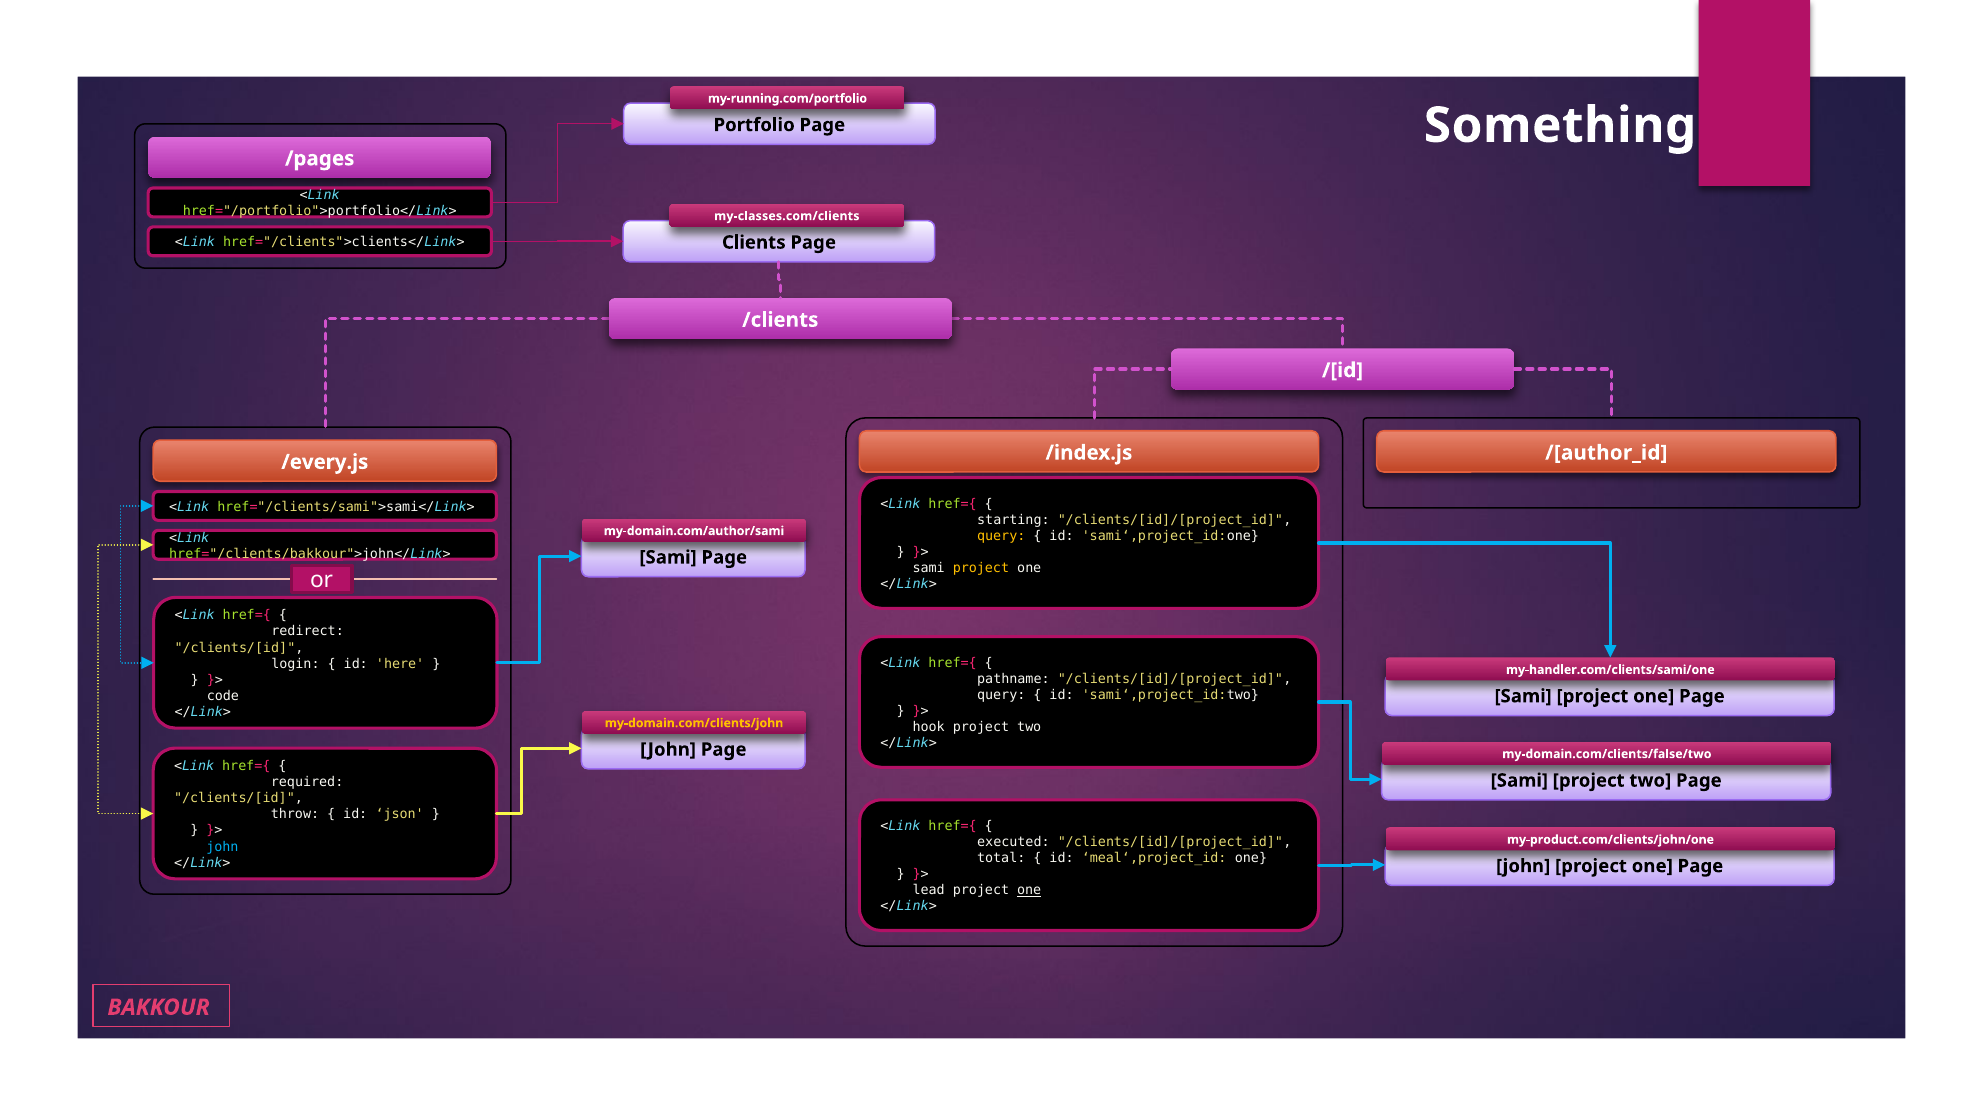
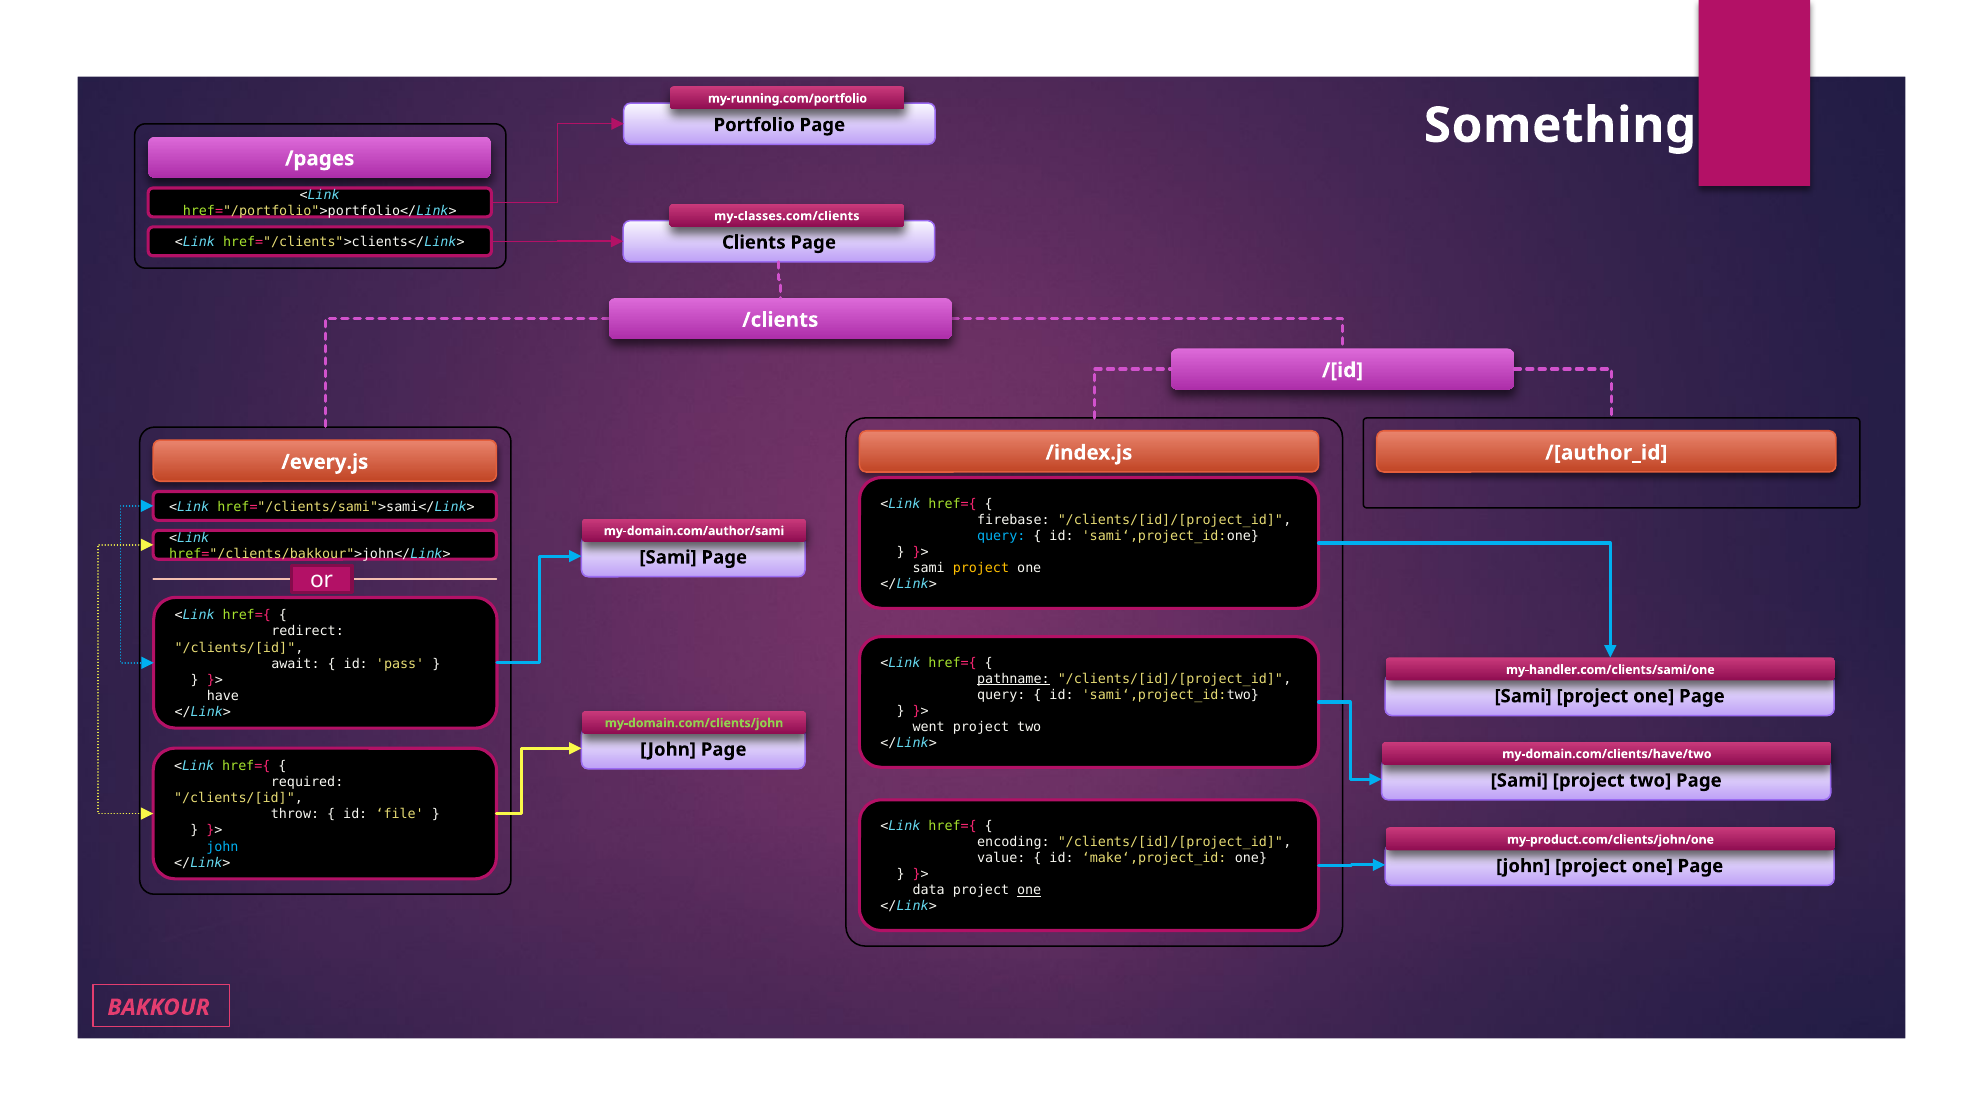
starting: starting -> firebase
query at (1001, 536) colour: yellow -> light blue
login: login -> await
here: here -> pass
pathname underline: none -> present
code: code -> have
my-domain.com/clients/john colour: yellow -> light green
hook: hook -> went
my-domain.com/clients/false/two: my-domain.com/clients/false/two -> my-domain.com/clients/have/two
json: json -> file
executed: executed -> encoding
total: total -> value
meal‘,project_id: meal‘,project_id -> make‘,project_id
lead: lead -> data
